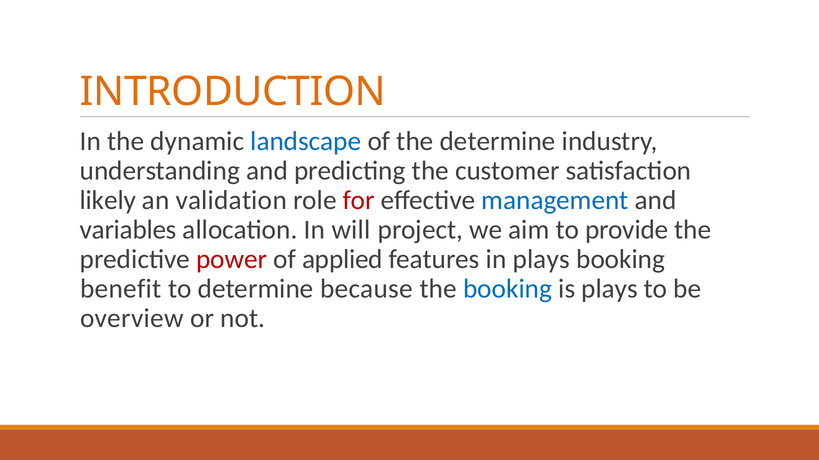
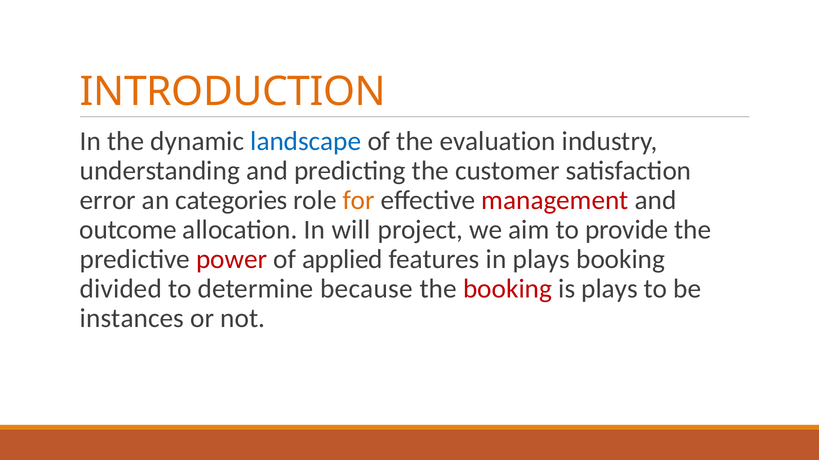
the determine: determine -> evaluation
likely: likely -> error
validation: validation -> categories
for colour: red -> orange
management colour: blue -> red
variables: variables -> outcome
benefit: benefit -> divided
booking at (508, 289) colour: blue -> red
overview: overview -> instances
